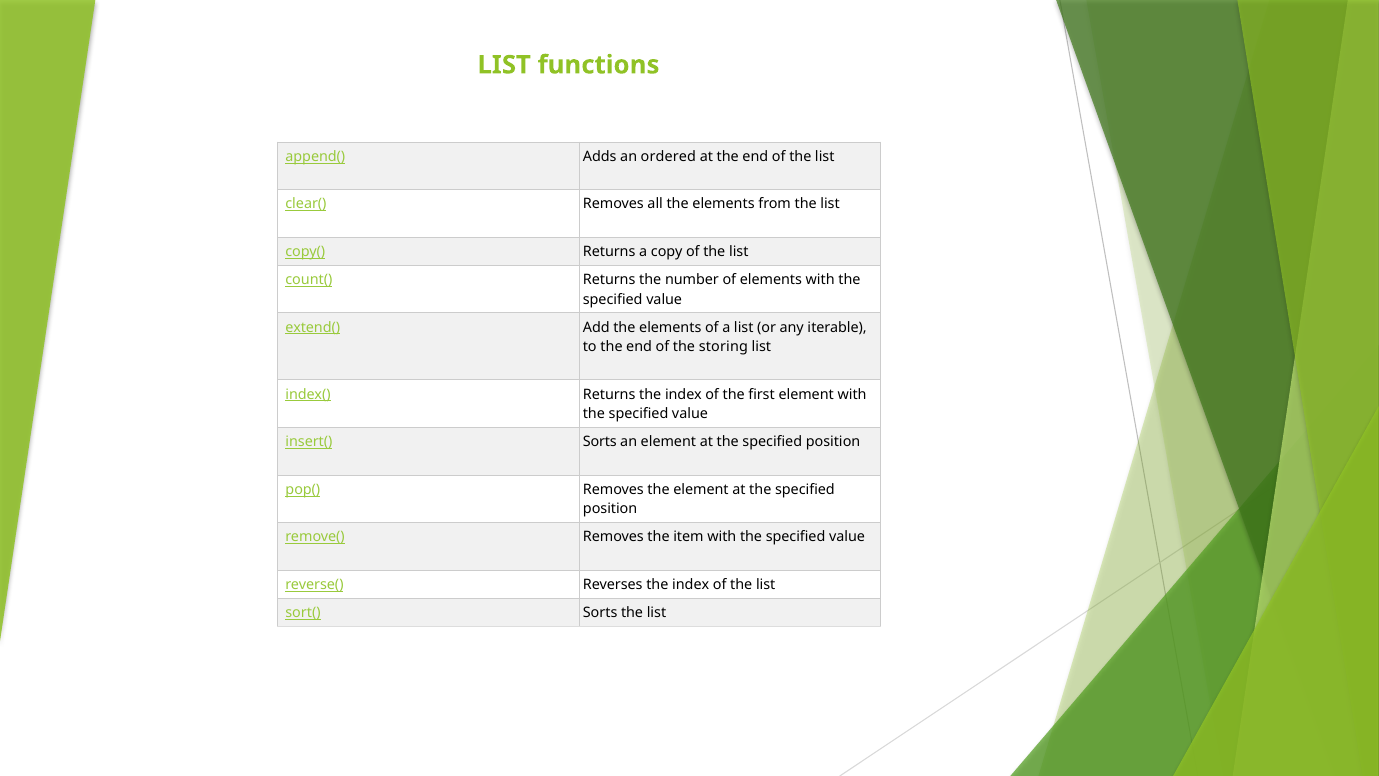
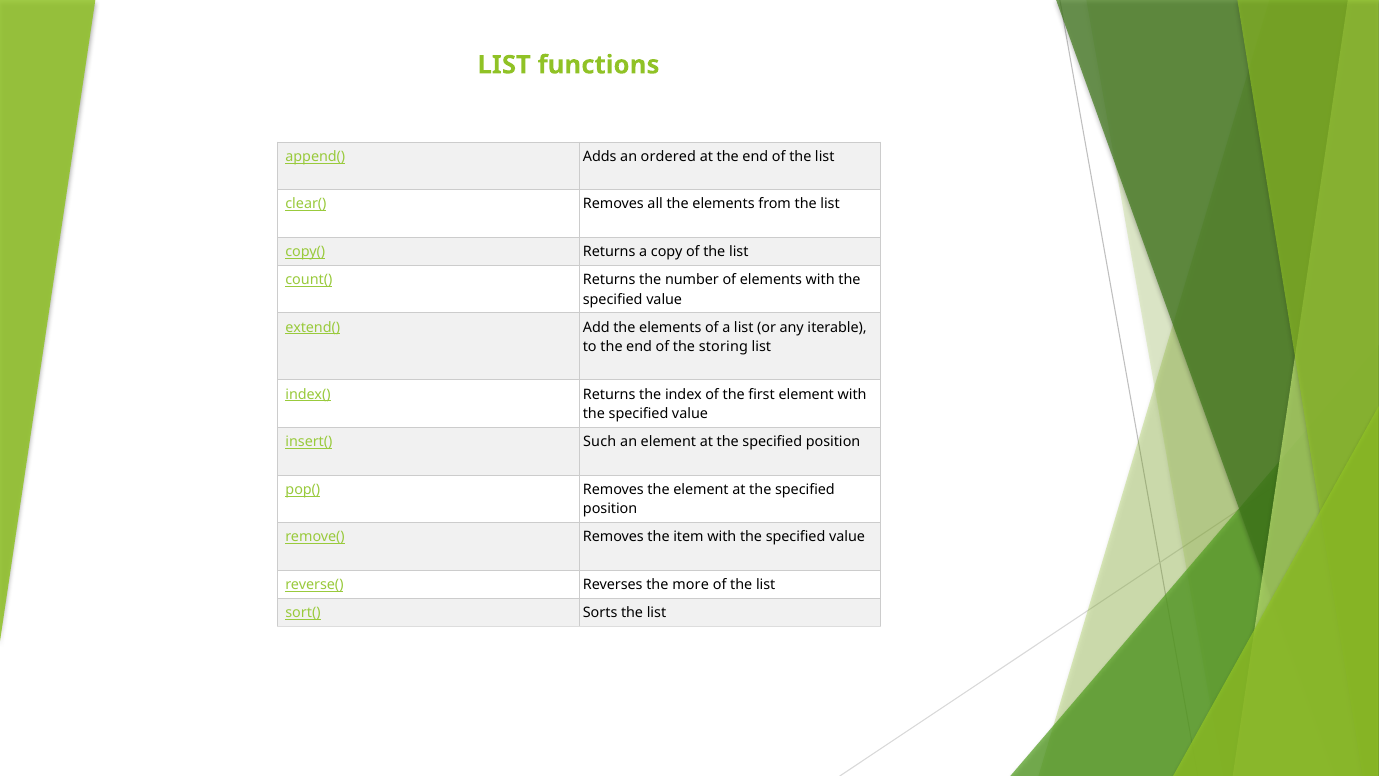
insert( Sorts: Sorts -> Such
Reverses the index: index -> more
